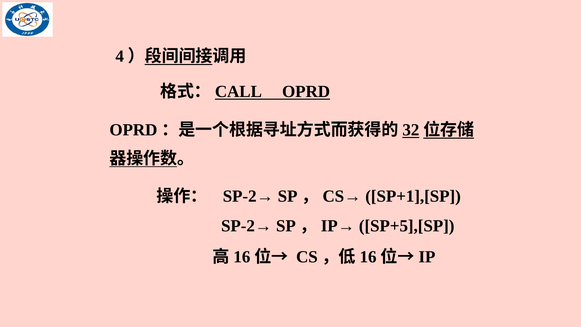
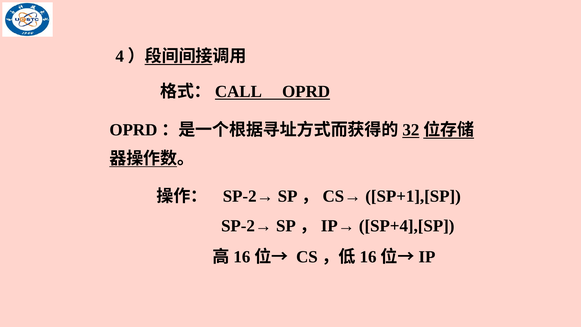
SP+5],[SP: SP+5],[SP -> SP+4],[SP
